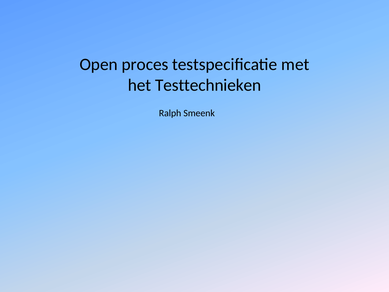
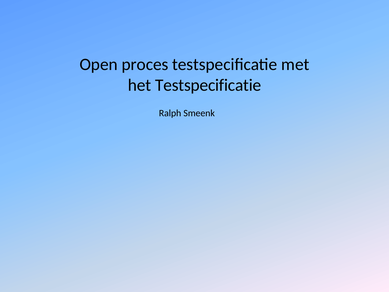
het Testtechnieken: Testtechnieken -> Testspecificatie
